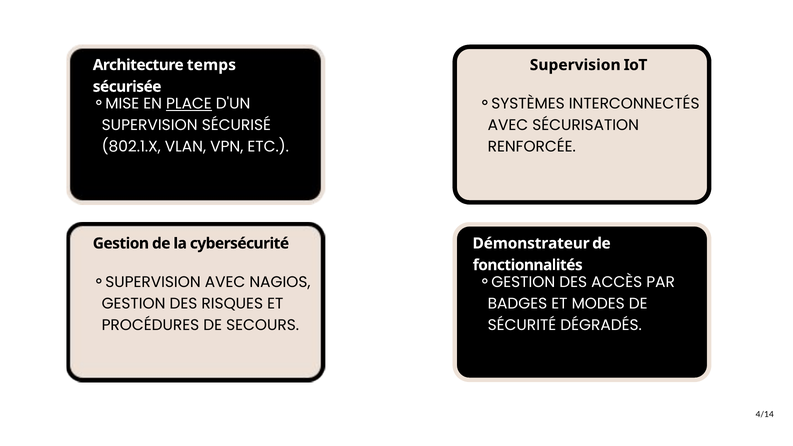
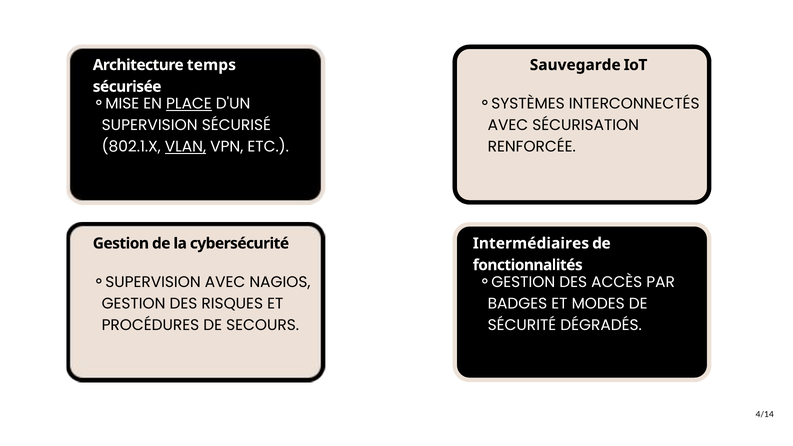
Supervision at (575, 65): Supervision -> Sauvegarde
VLAN underline: none -> present
Démonstrateur: Démonstrateur -> Intermédiaires
